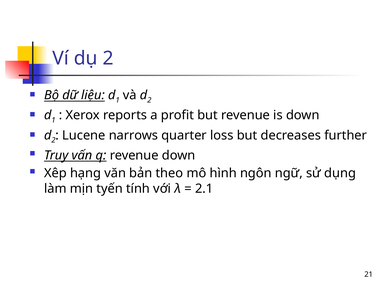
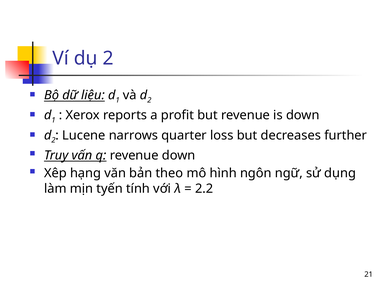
2.1: 2.1 -> 2.2
